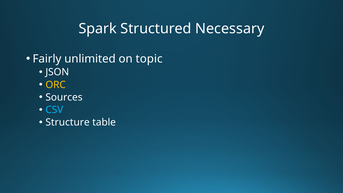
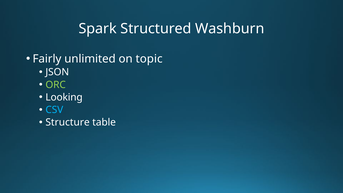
Necessary: Necessary -> Washburn
ORC colour: yellow -> light green
Sources: Sources -> Looking
